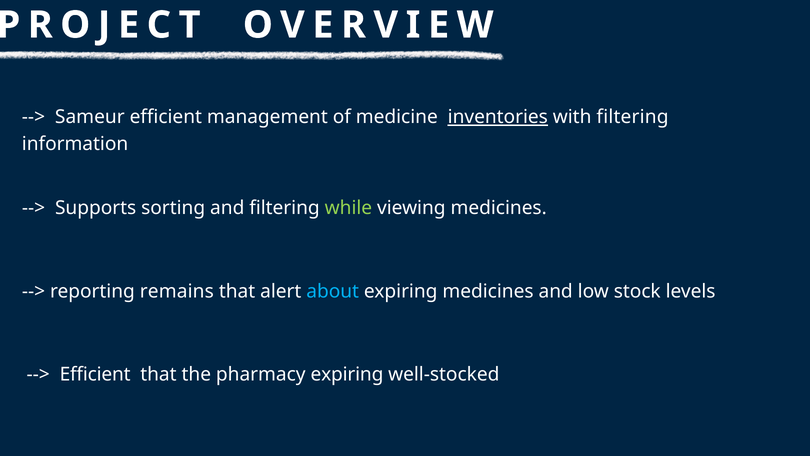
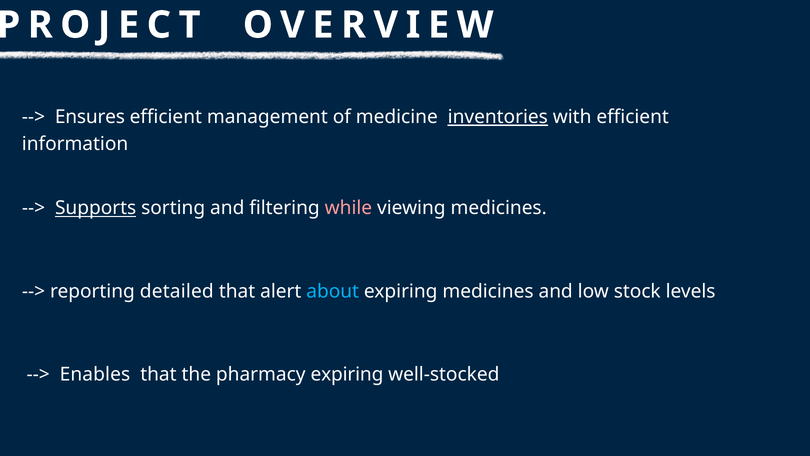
Sameur: Sameur -> Ensures
with filtering: filtering -> efficient
Supports underline: none -> present
while colour: light green -> pink
remains: remains -> detailed
Efficient at (95, 374): Efficient -> Enables
